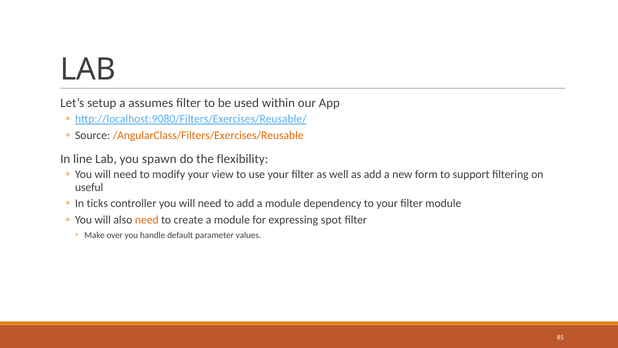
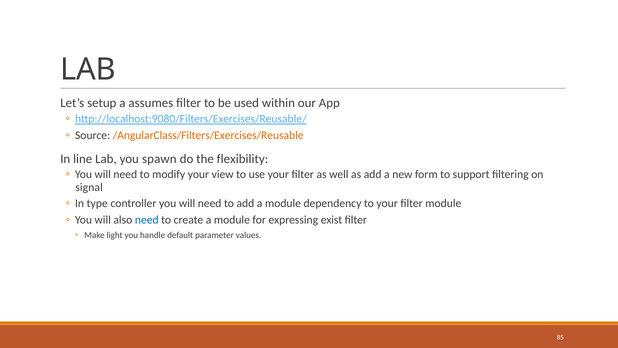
useful: useful -> signal
ticks: ticks -> type
need at (147, 220) colour: orange -> blue
spot: spot -> exist
over: over -> light
